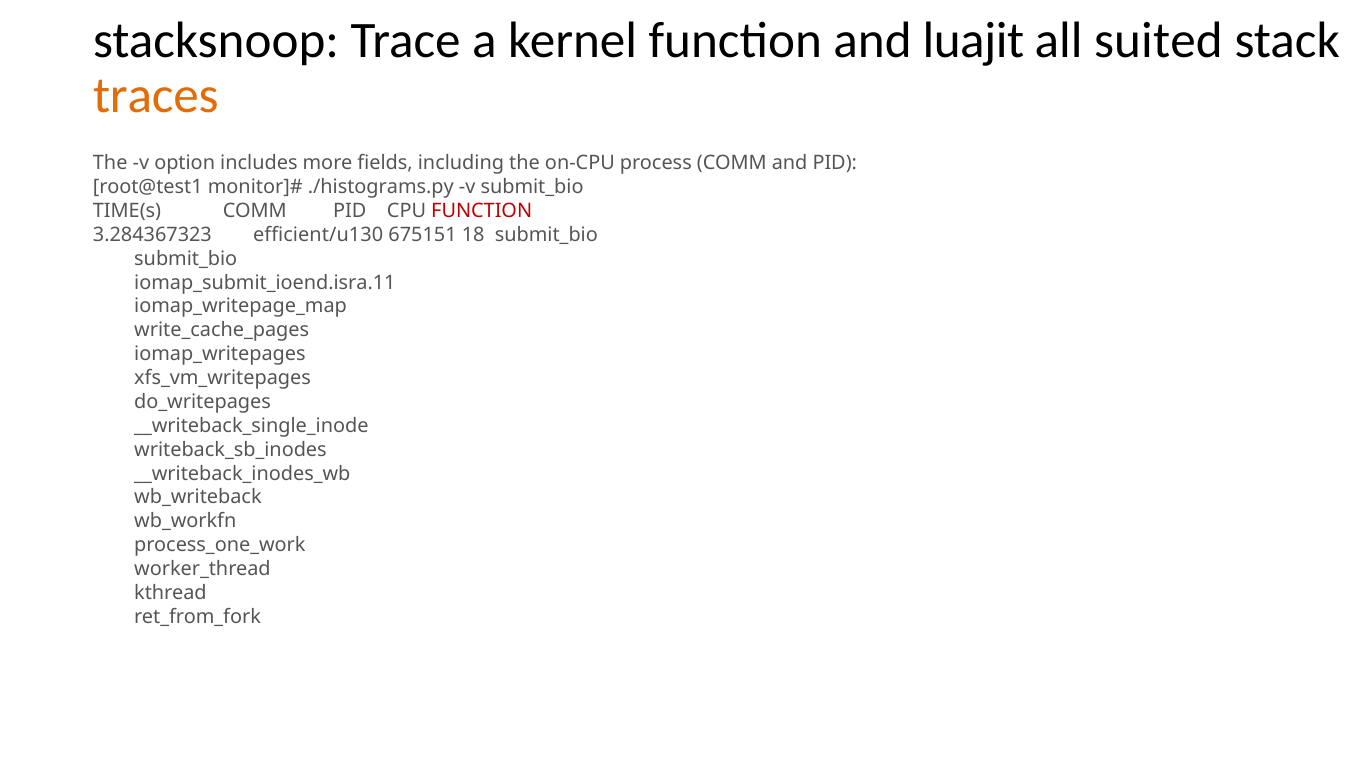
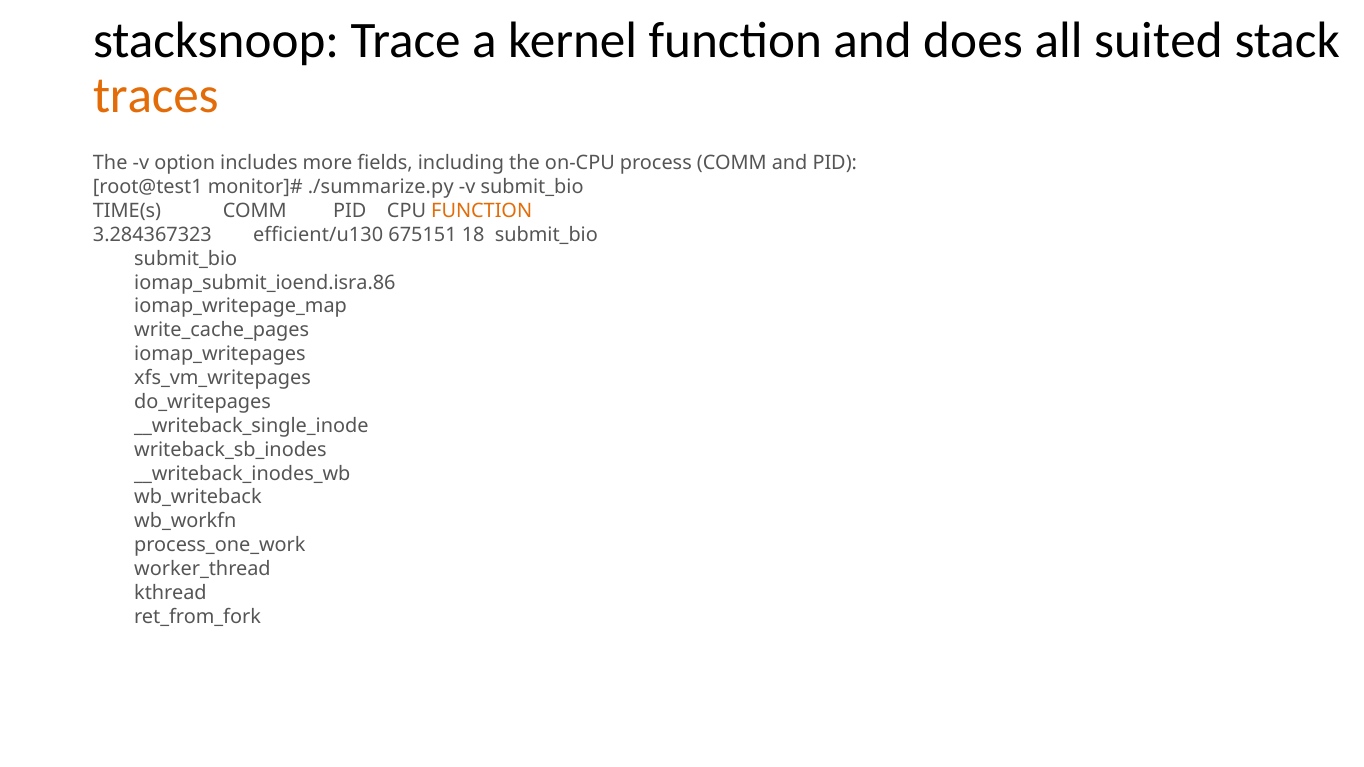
luajit: luajit -> does
./histograms.py: ./histograms.py -> ./summarize.py
FUNCTION at (482, 211) colour: red -> orange
iomap_submit_ioend.isra.11: iomap_submit_ioend.isra.11 -> iomap_submit_ioend.isra.86
